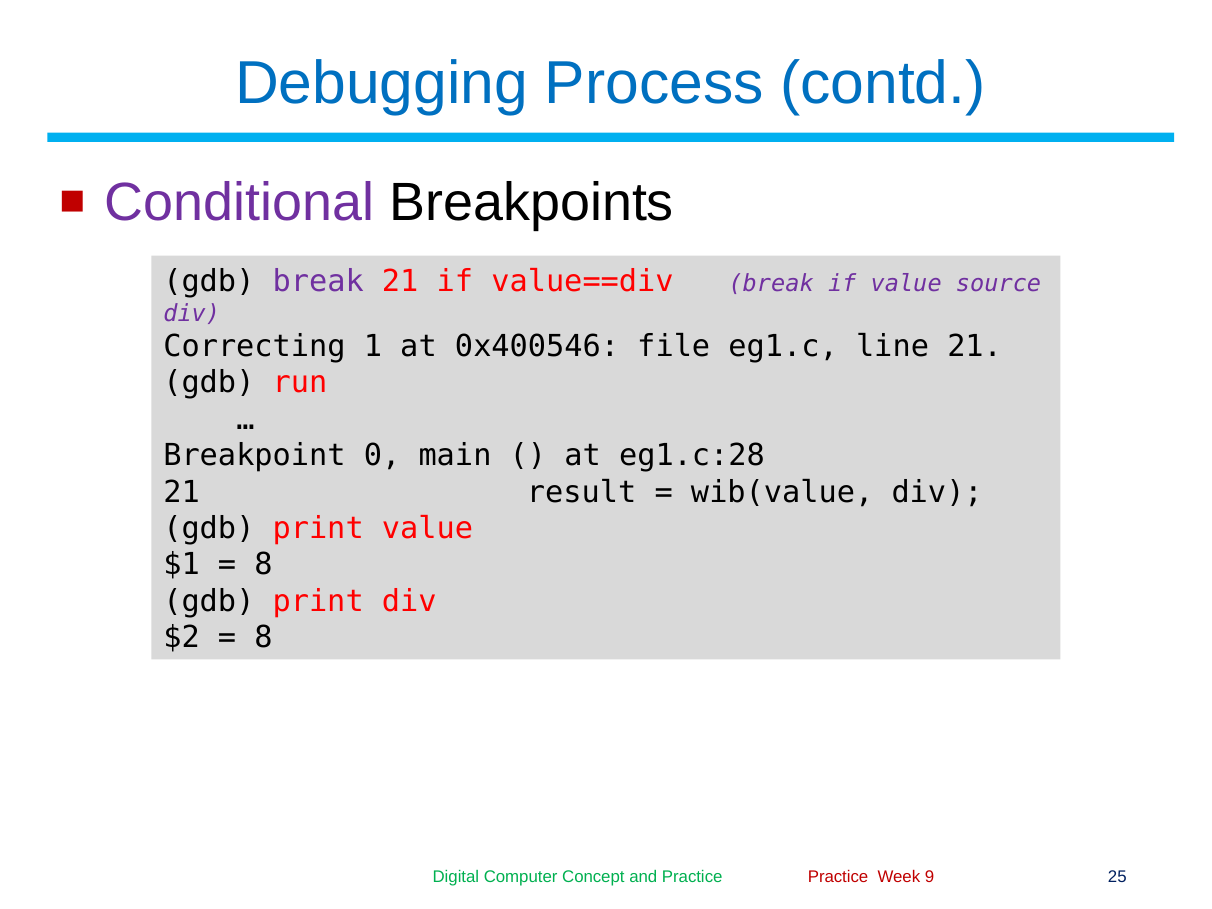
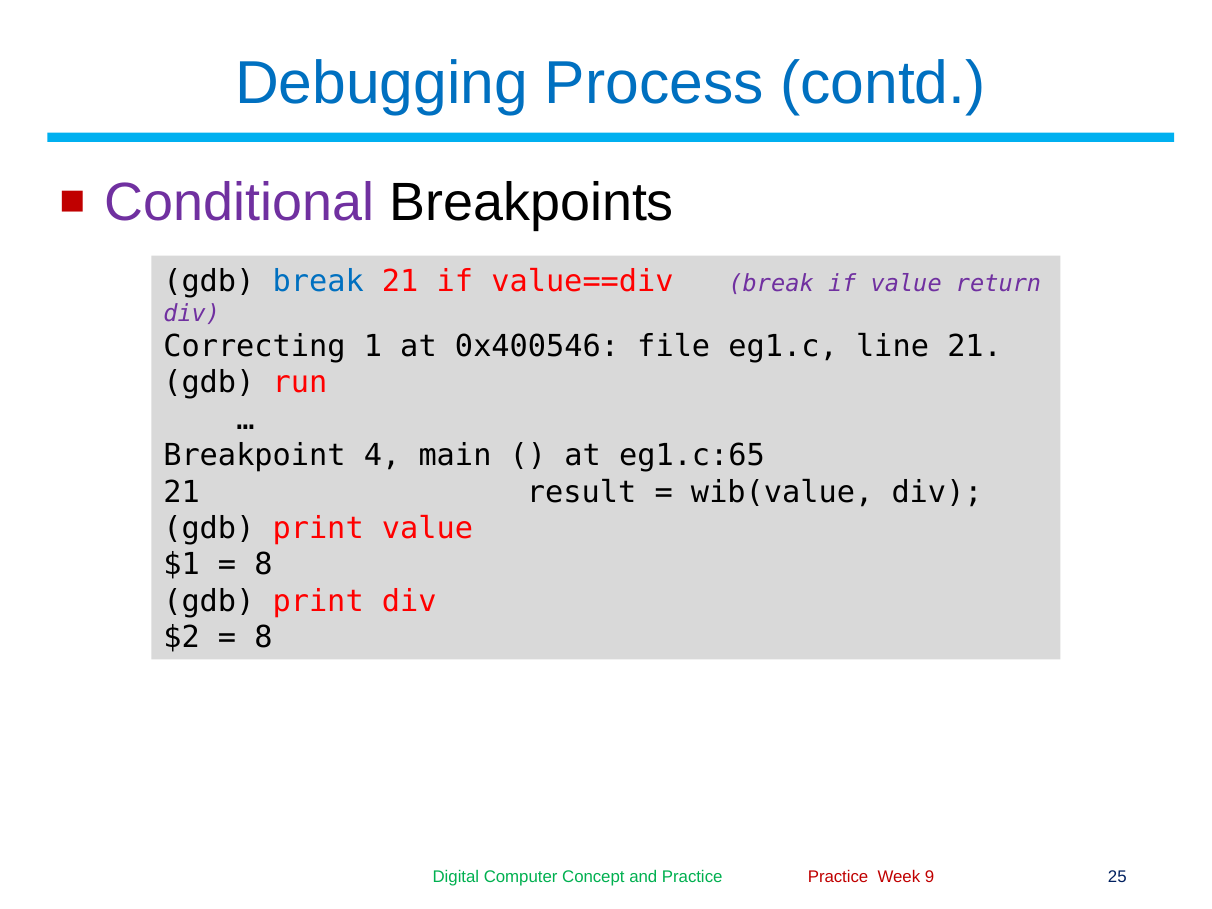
break at (318, 282) colour: purple -> blue
source: source -> return
0: 0 -> 4
eg1.c:28: eg1.c:28 -> eg1.c:65
